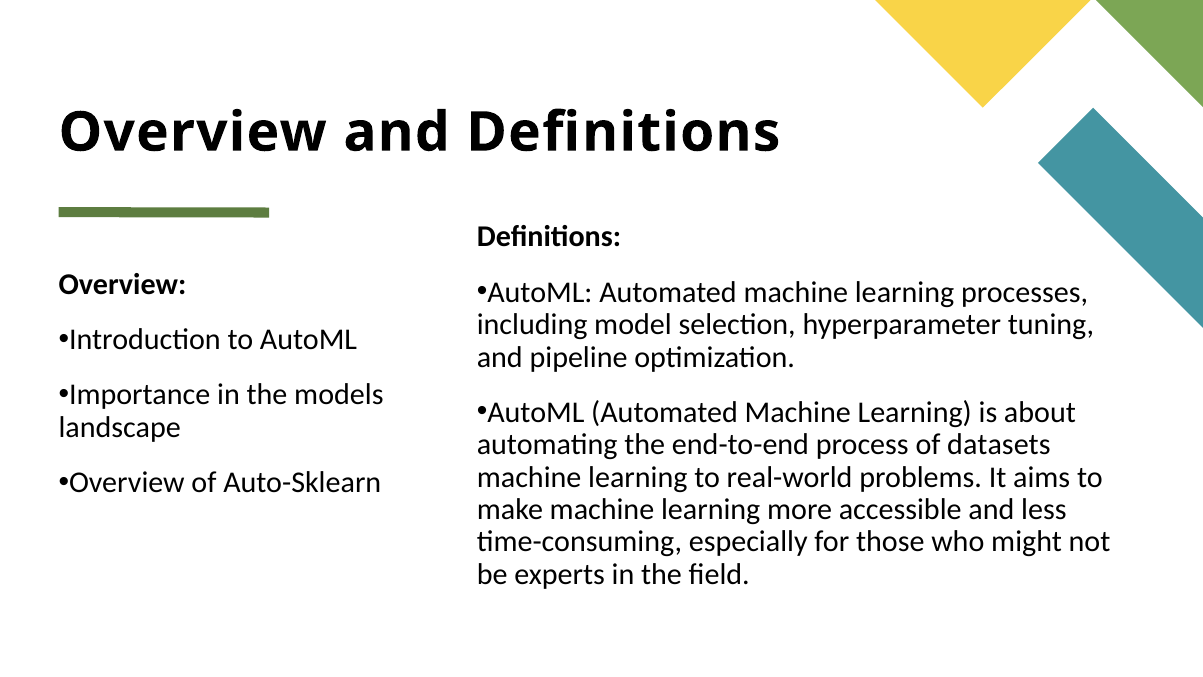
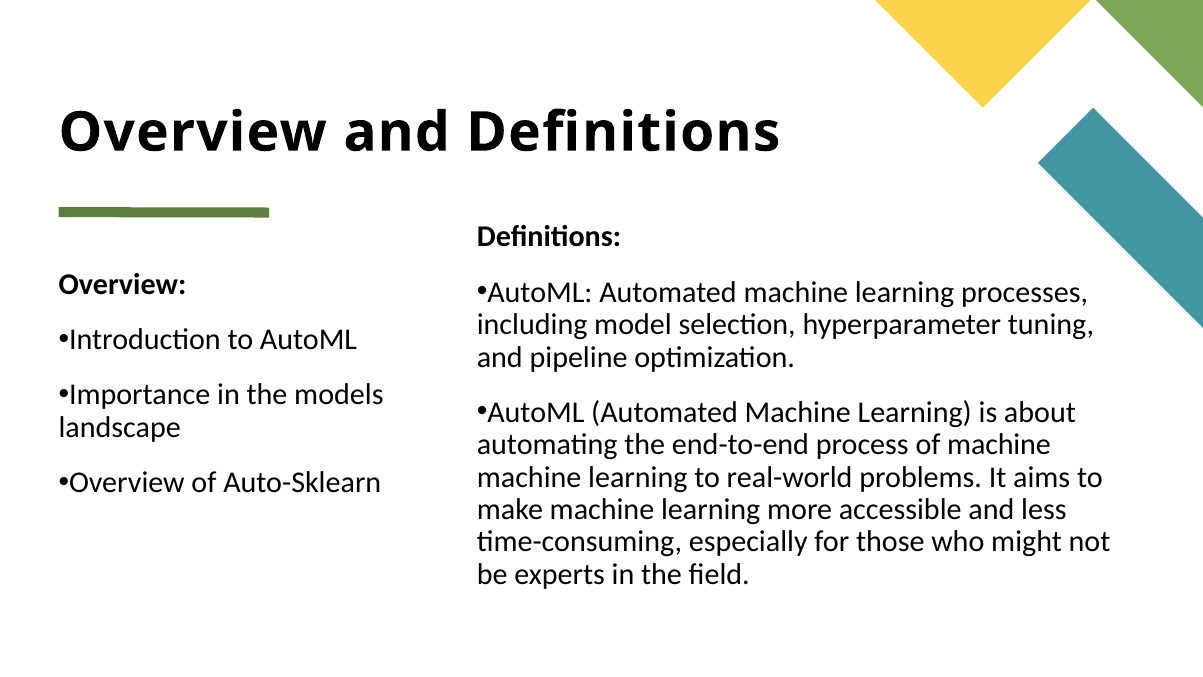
of datasets: datasets -> machine
